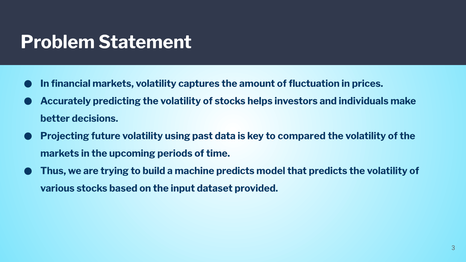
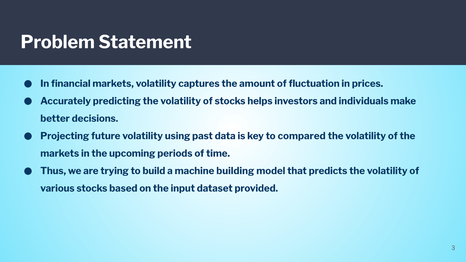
machine predicts: predicts -> building
